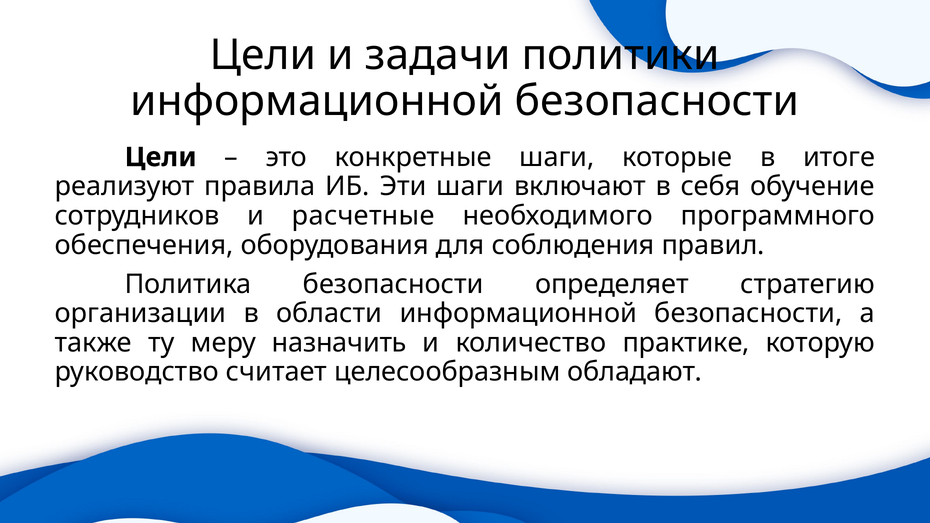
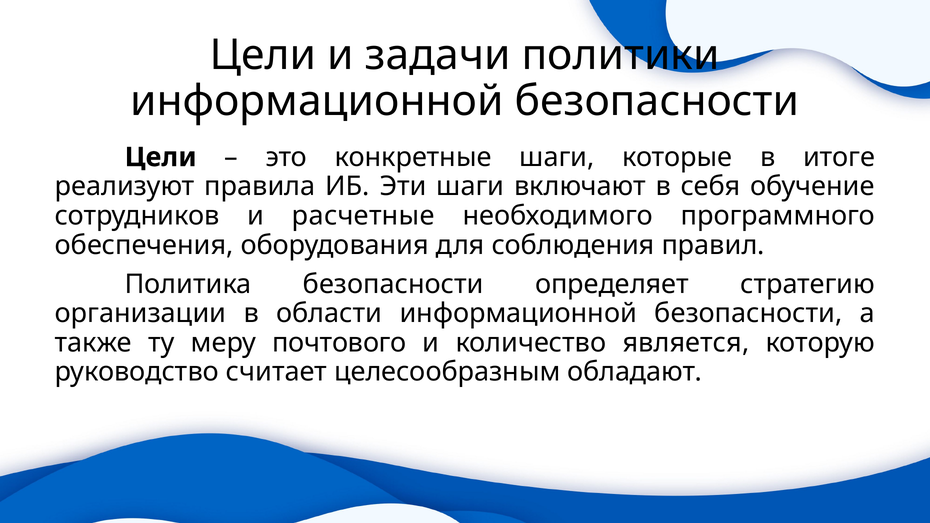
назначить: назначить -> почтового
практике: практике -> является
